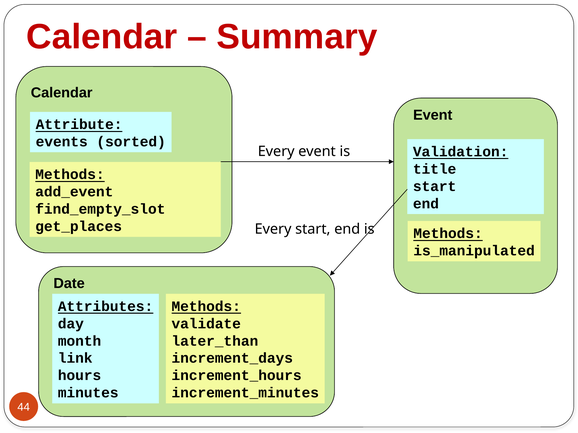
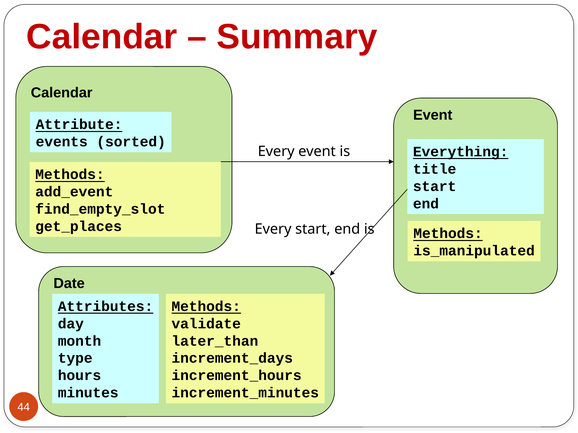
Validation: Validation -> Everything
link: link -> type
